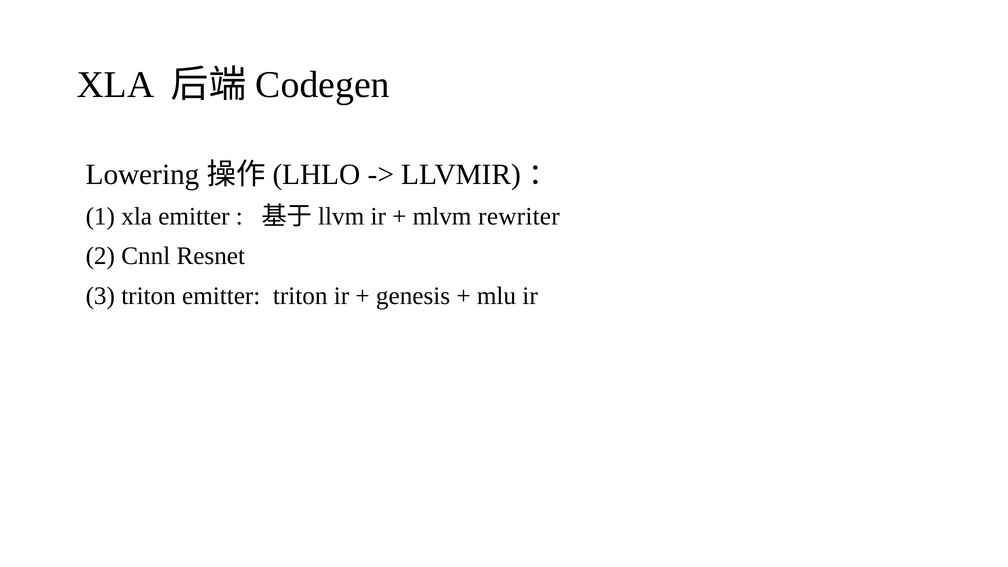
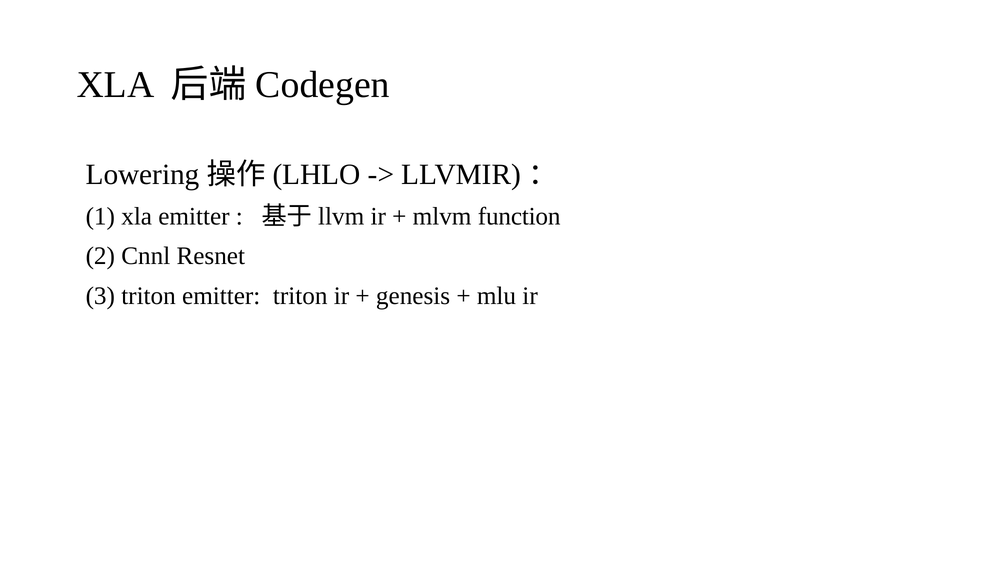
rewriter: rewriter -> function
